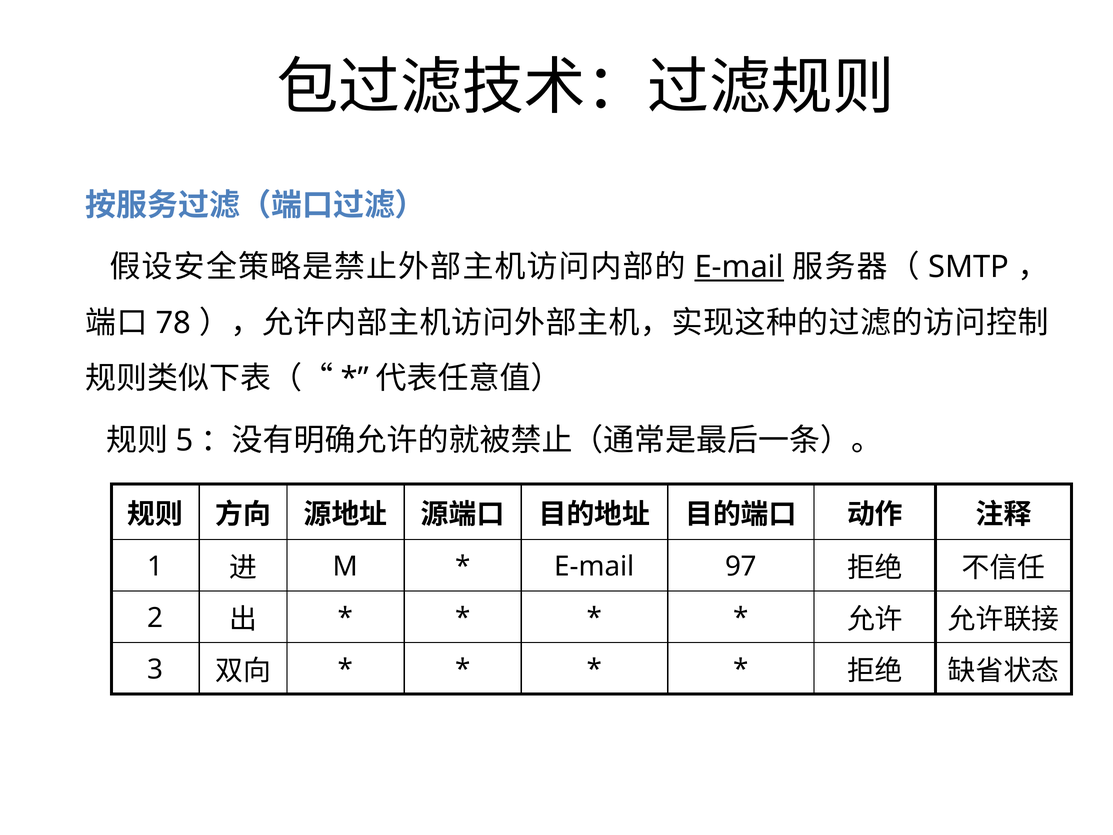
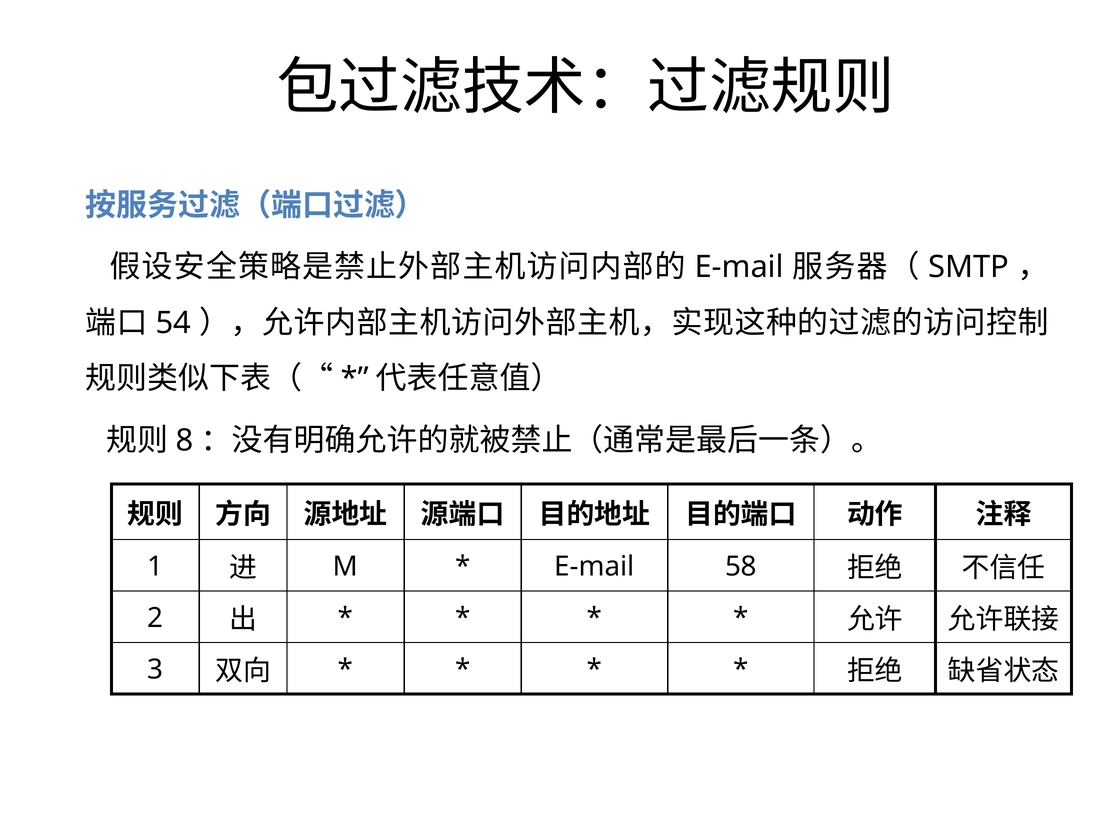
E-mail at (739, 267) underline: present -> none
78: 78 -> 54
5: 5 -> 8
97: 97 -> 58
